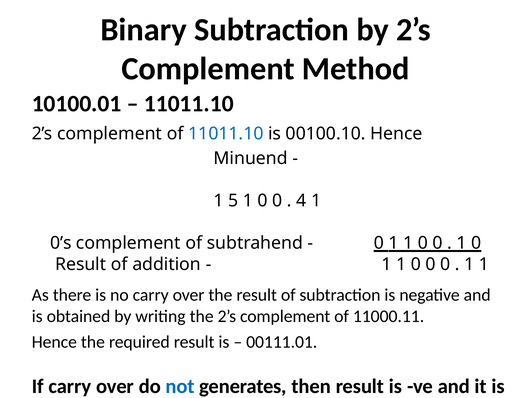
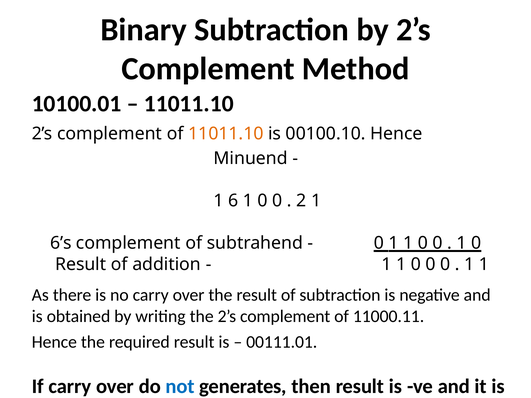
11011.10 at (226, 134) colour: blue -> orange
5: 5 -> 6
4: 4 -> 2
0’s: 0’s -> 6’s
